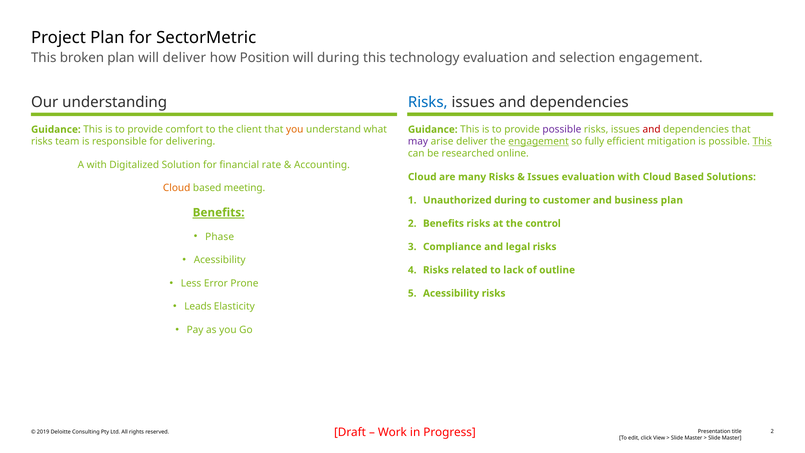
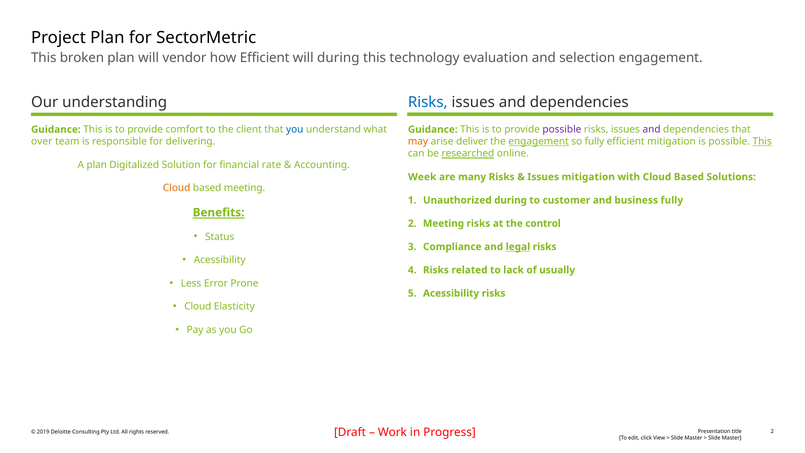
will deliver: deliver -> vendor
how Position: Position -> Efficient
you at (295, 129) colour: orange -> blue
and at (652, 129) colour: red -> purple
risks at (42, 141): risks -> over
may colour: purple -> orange
researched underline: none -> present
A with: with -> plan
Cloud at (422, 177): Cloud -> Week
Issues evaluation: evaluation -> mitigation
business plan: plan -> fully
Benefits at (443, 223): Benefits -> Meeting
Phase: Phase -> Status
legal underline: none -> present
outline: outline -> usually
Leads at (198, 306): Leads -> Cloud
